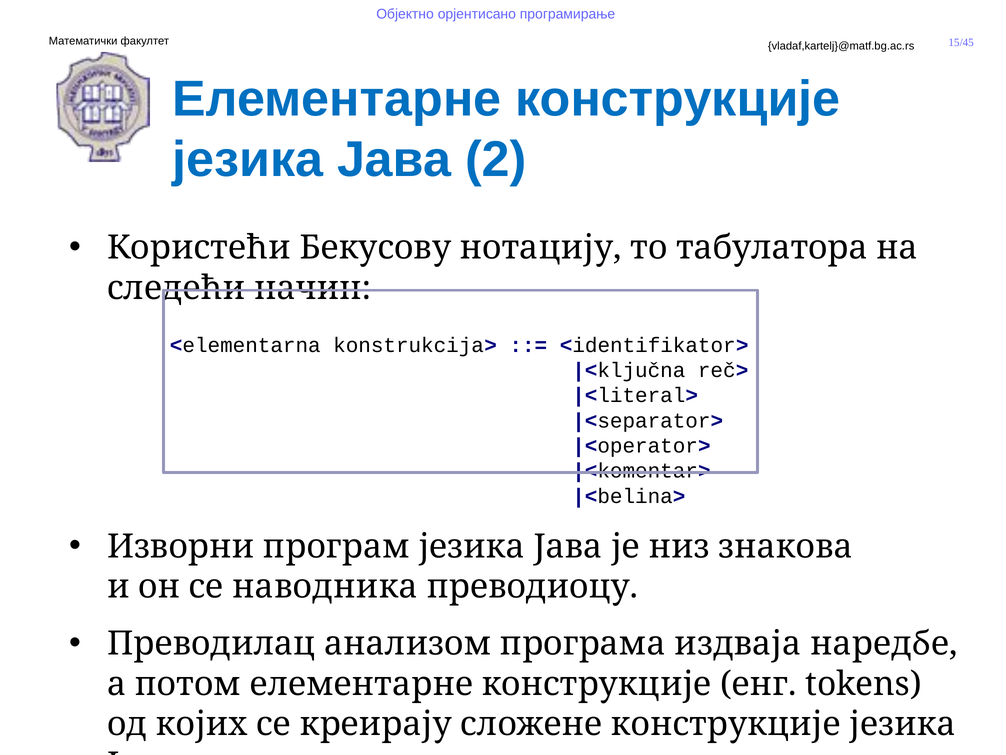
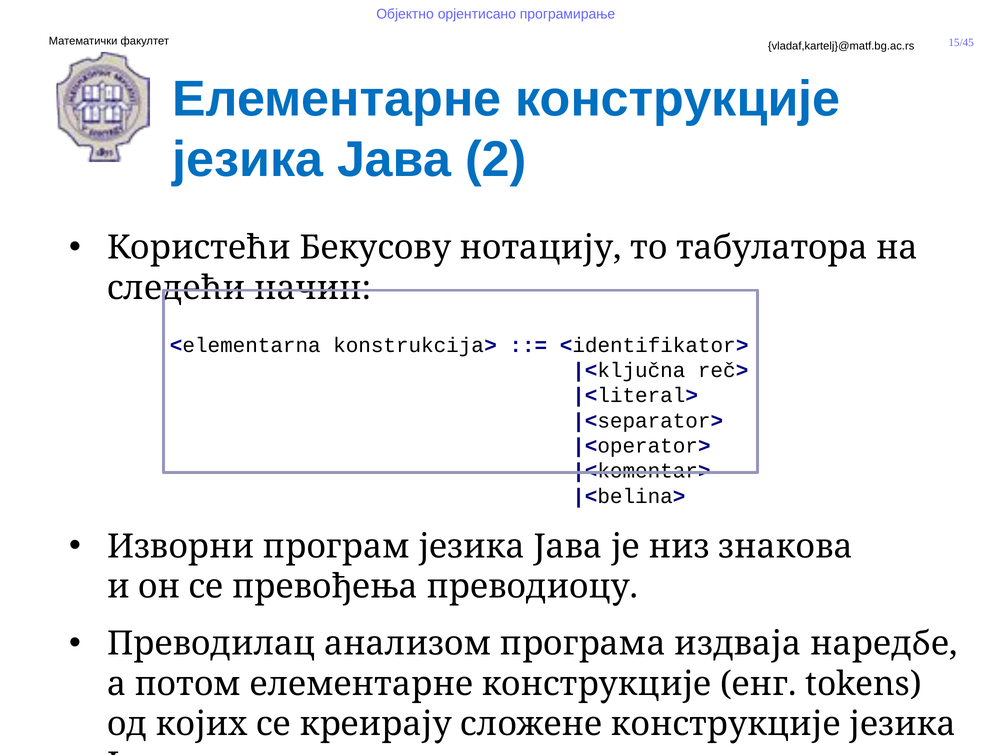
наводника: наводника -> превођења
